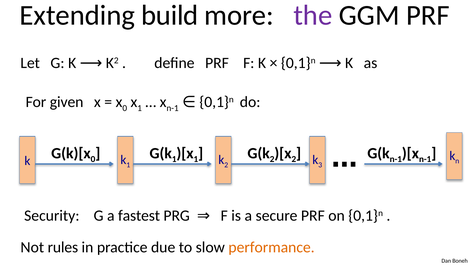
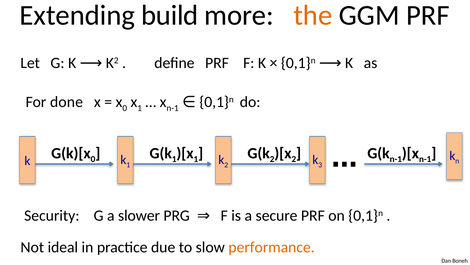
the colour: purple -> orange
given: given -> done
fastest: fastest -> slower
rules: rules -> ideal
